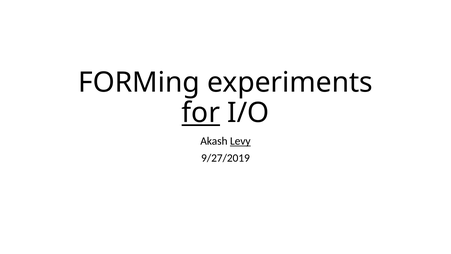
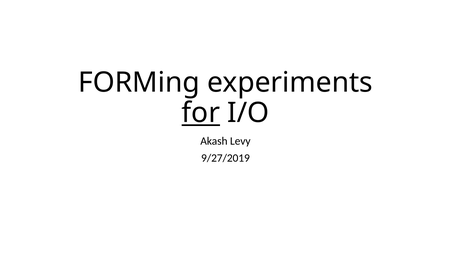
Levy underline: present -> none
